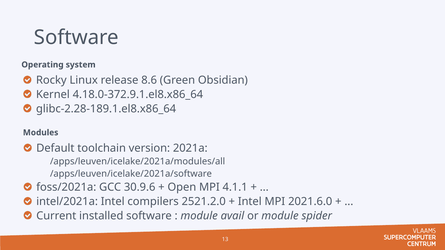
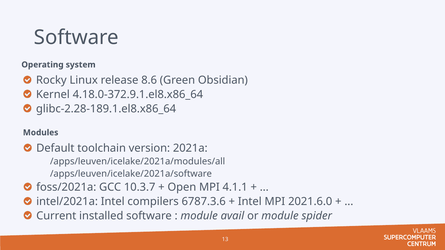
30.9.6: 30.9.6 -> 10.3.7
2521.2.0: 2521.2.0 -> 6787.3.6
